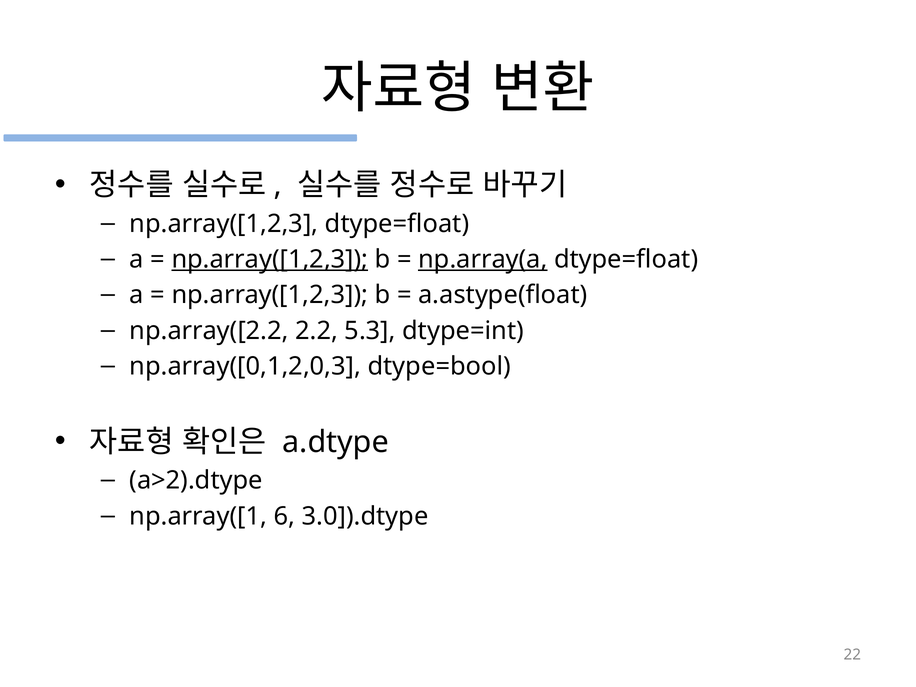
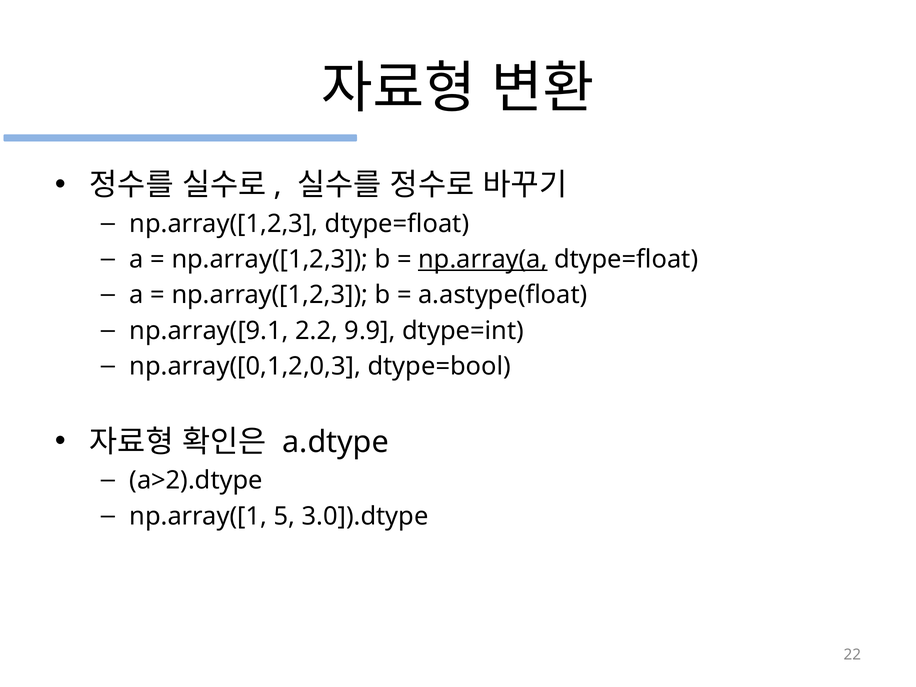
np.array([1,2,3 at (270, 259) underline: present -> none
np.array([2.2: np.array([2.2 -> np.array([9.1
5.3: 5.3 -> 9.9
6: 6 -> 5
